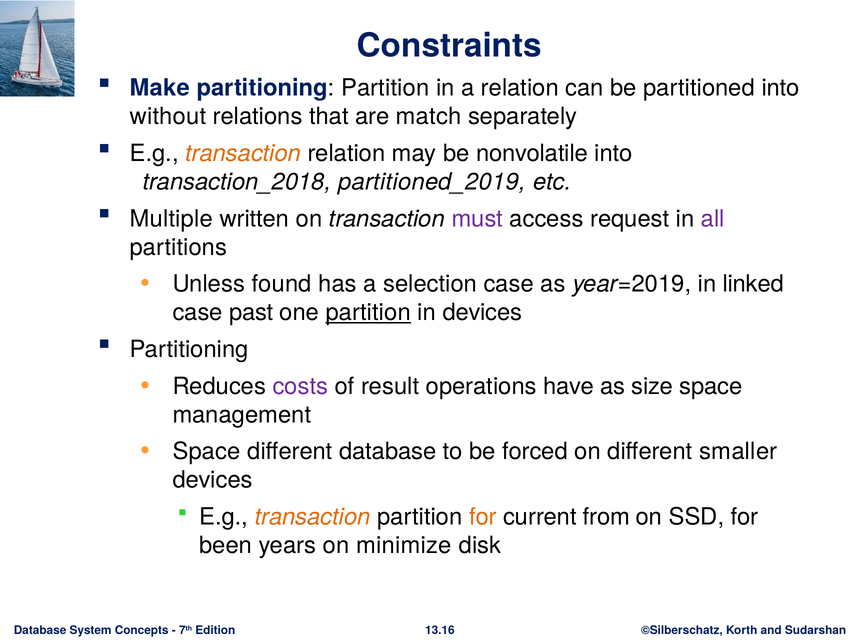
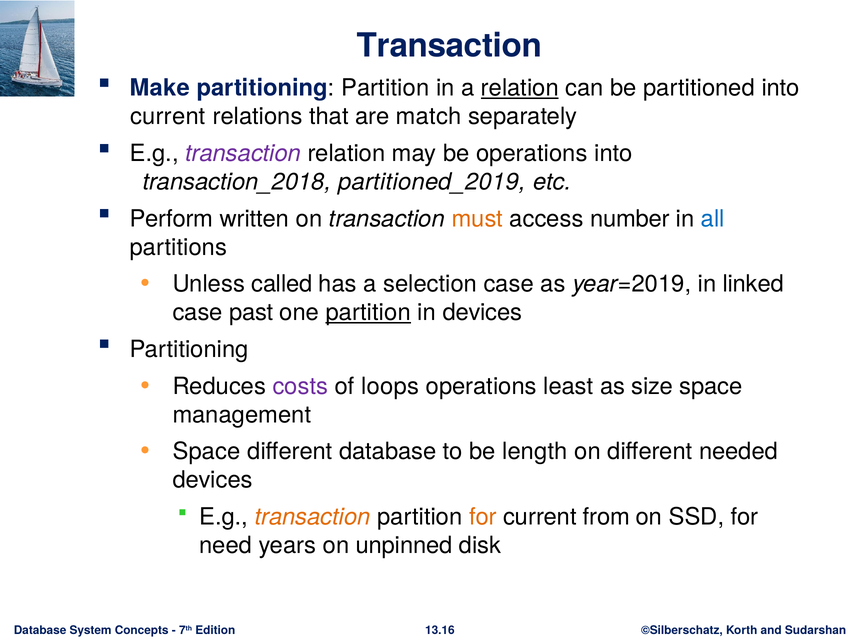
Constraints at (449, 46): Constraints -> Transaction
relation at (520, 88) underline: none -> present
without at (168, 117): without -> current
transaction at (243, 154) colour: orange -> purple
be nonvolatile: nonvolatile -> operations
Multiple: Multiple -> Perform
must colour: purple -> orange
request: request -> number
all colour: purple -> blue
found: found -> called
result: result -> loops
have: have -> least
forced: forced -> length
smaller: smaller -> needed
been: been -> need
minimize: minimize -> unpinned
